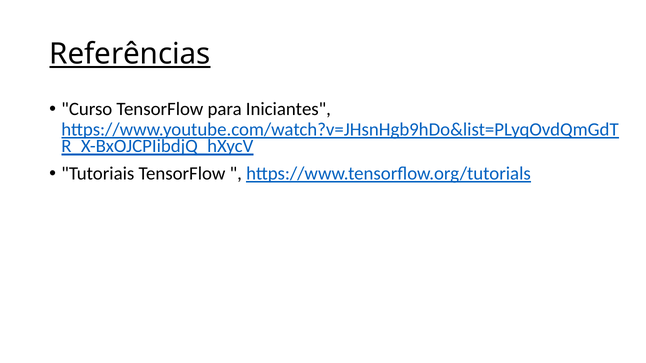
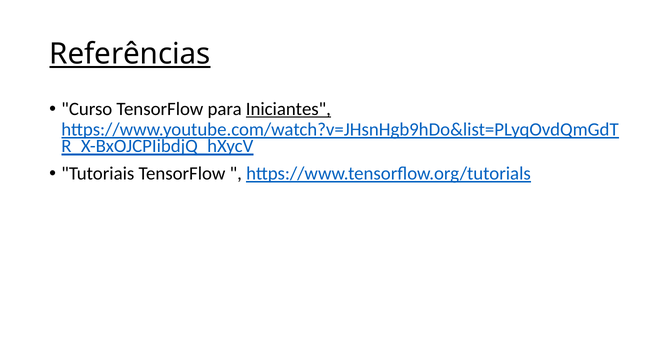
Iniciantes underline: none -> present
